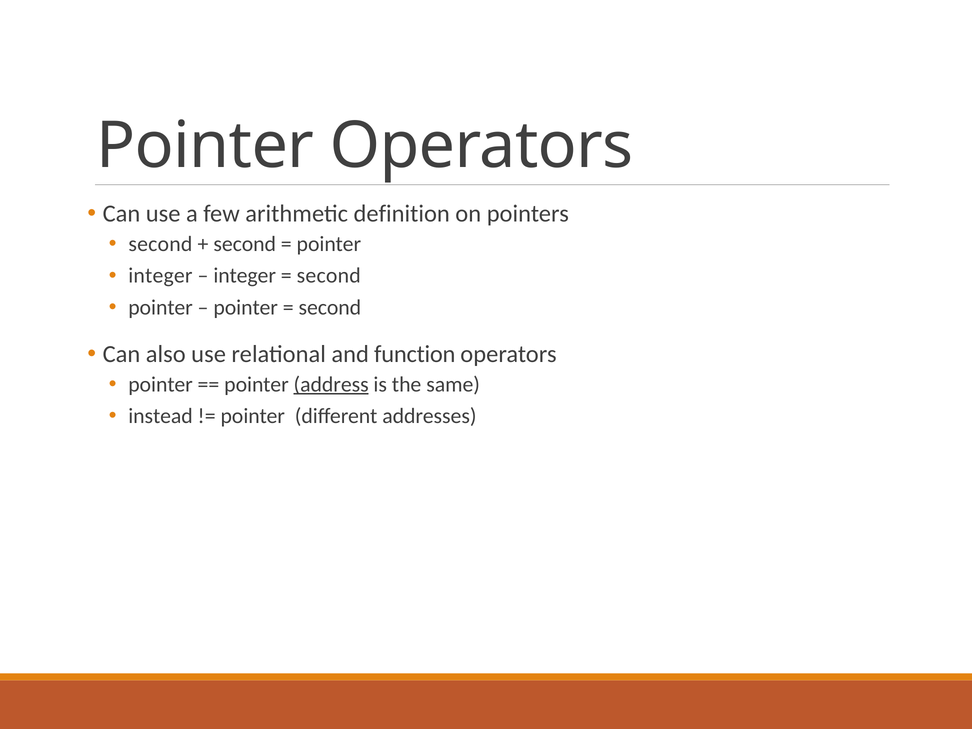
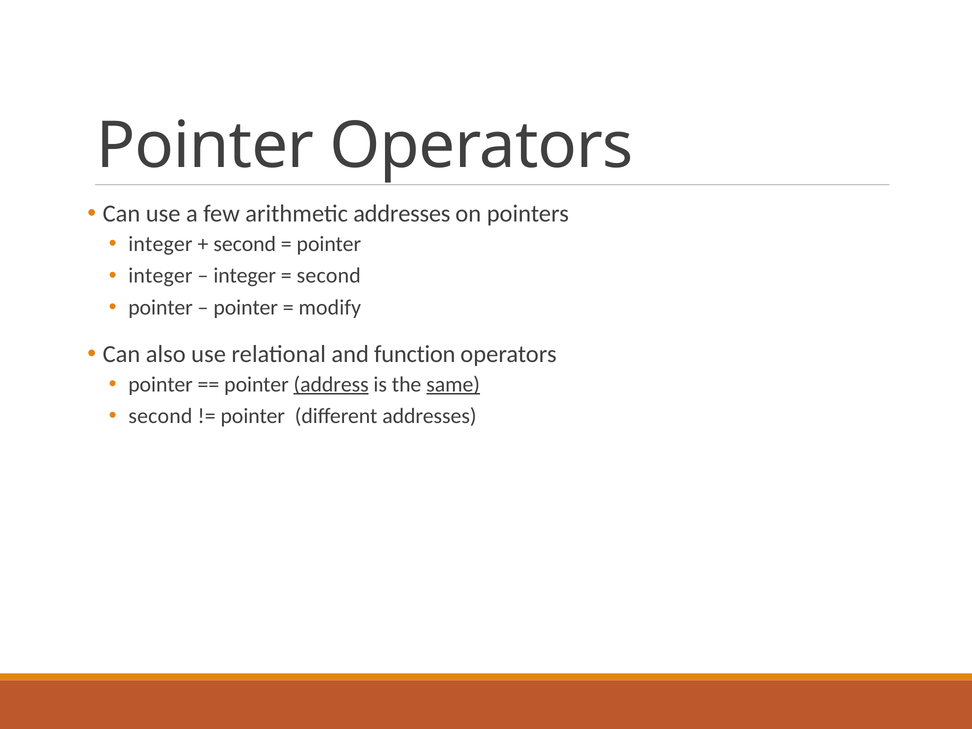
arithmetic definition: definition -> addresses
second at (160, 244): second -> integer
second at (330, 307): second -> modify
same underline: none -> present
instead at (161, 416): instead -> second
